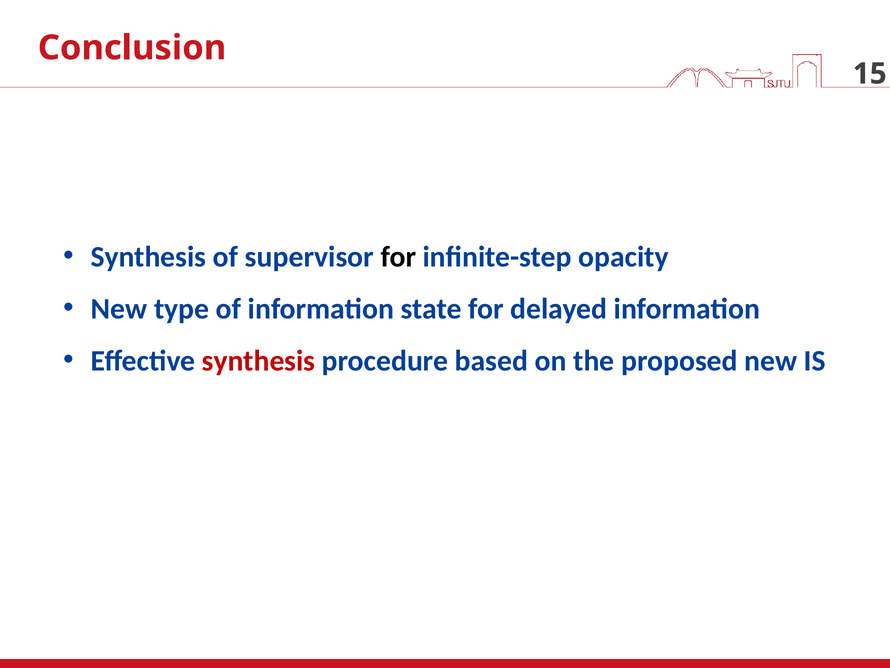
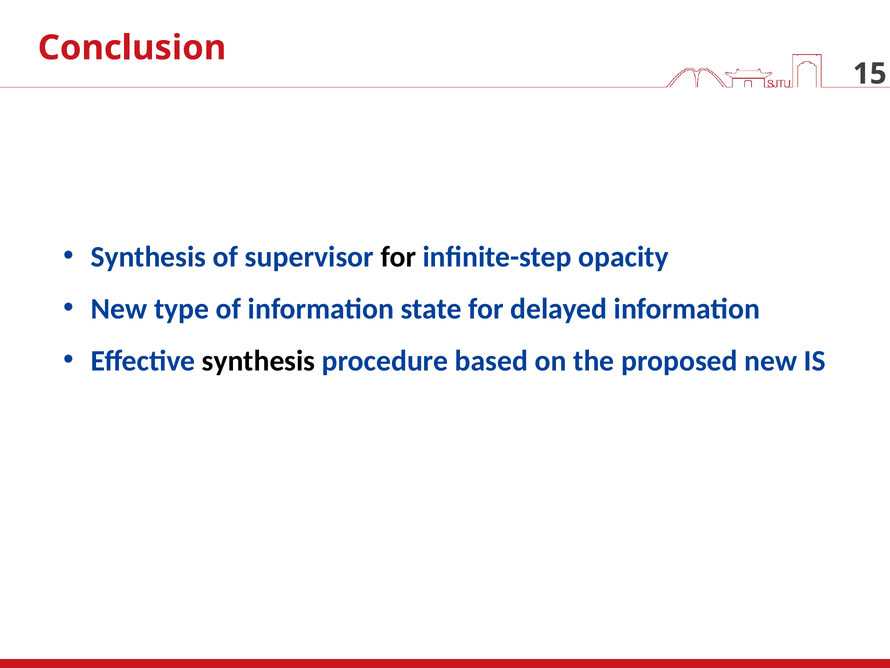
synthesis at (259, 360) colour: red -> black
